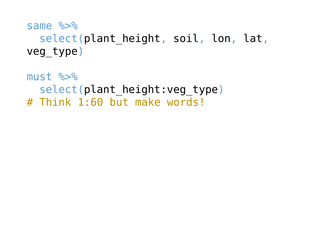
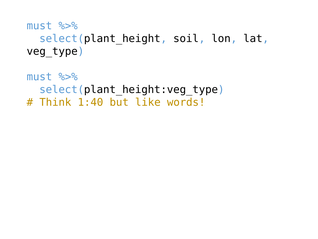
same at (39, 26): same -> must
1:60: 1:60 -> 1:40
make: make -> like
